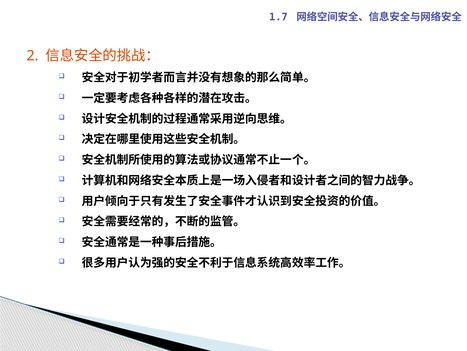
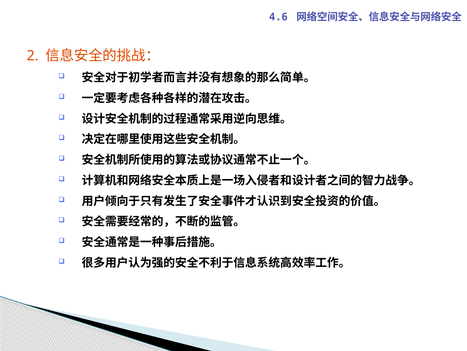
1.7: 1.7 -> 4.6
